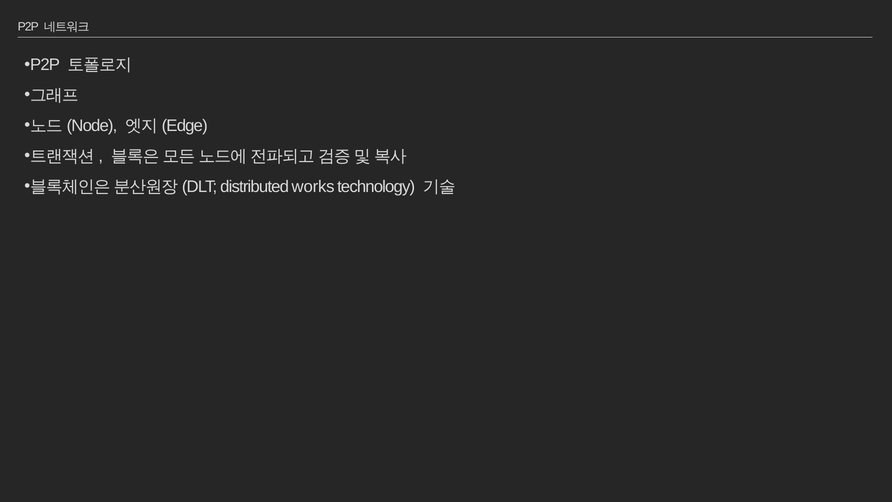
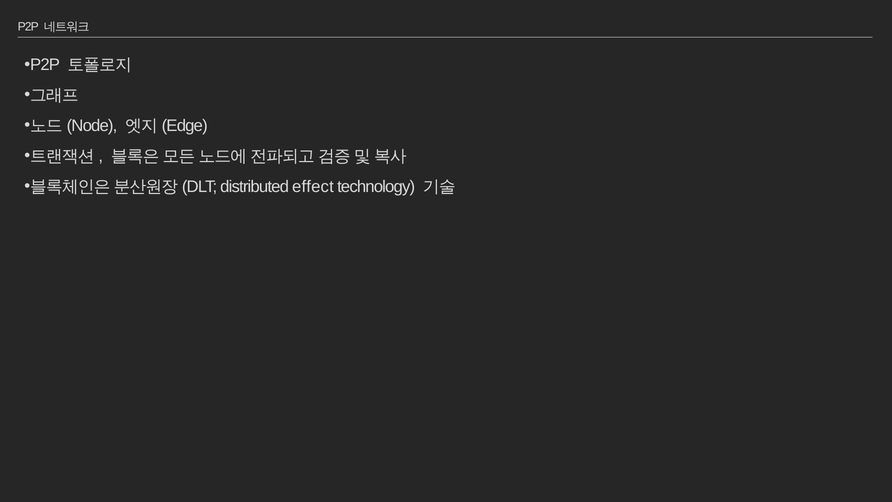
works: works -> effect
